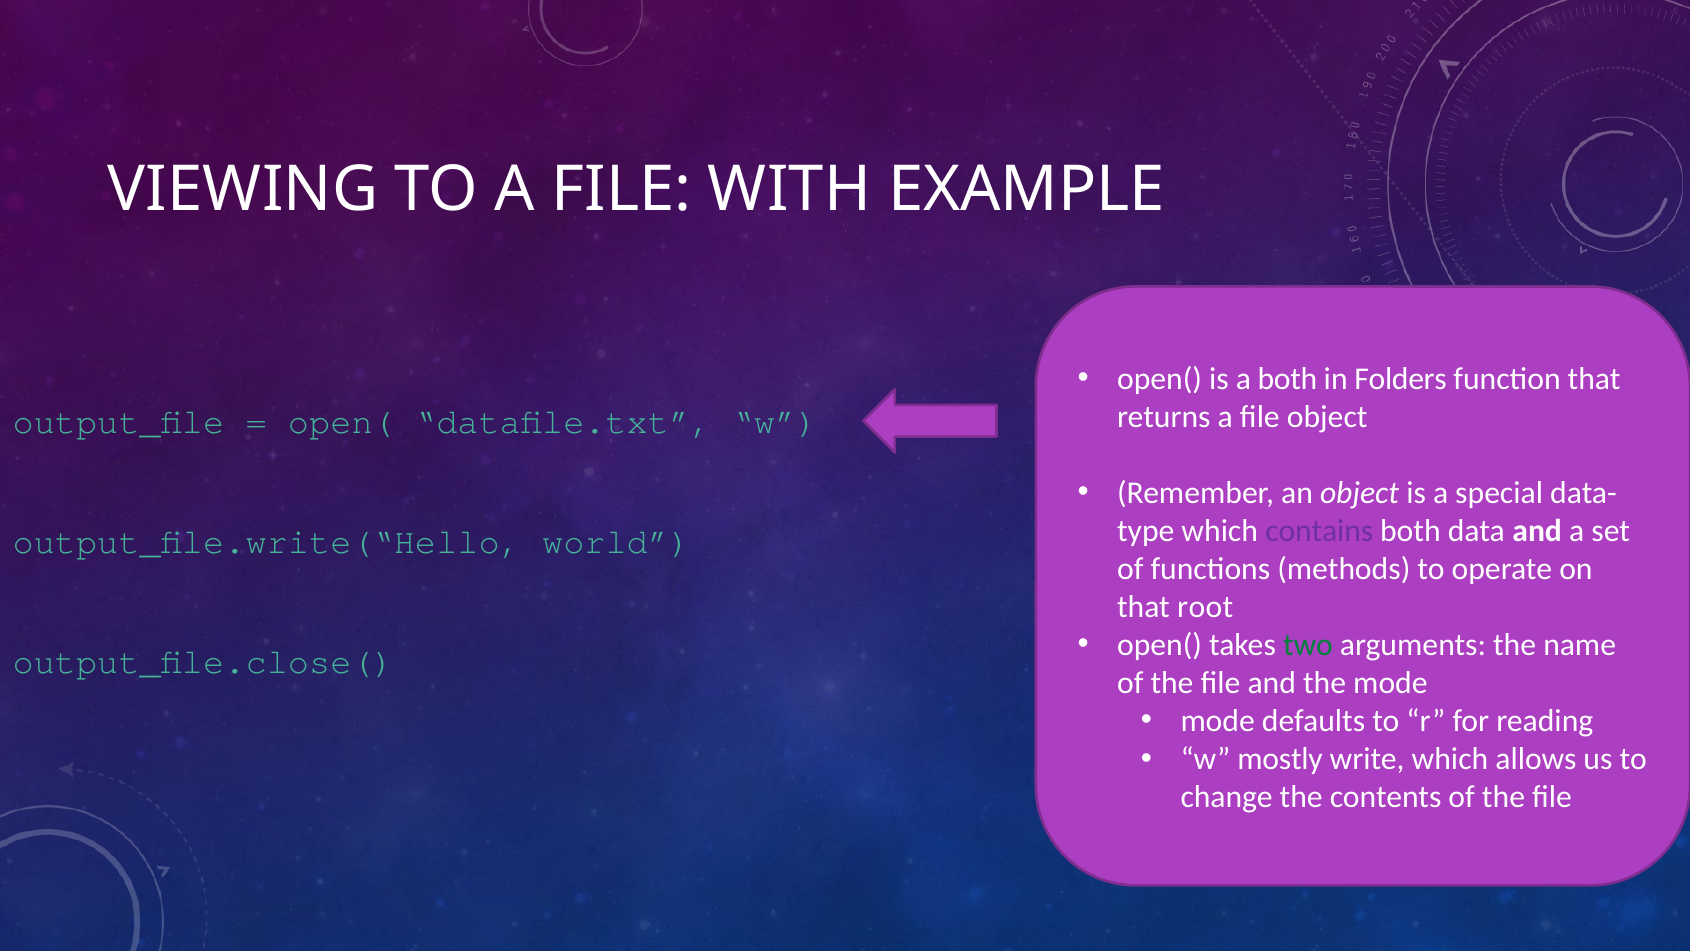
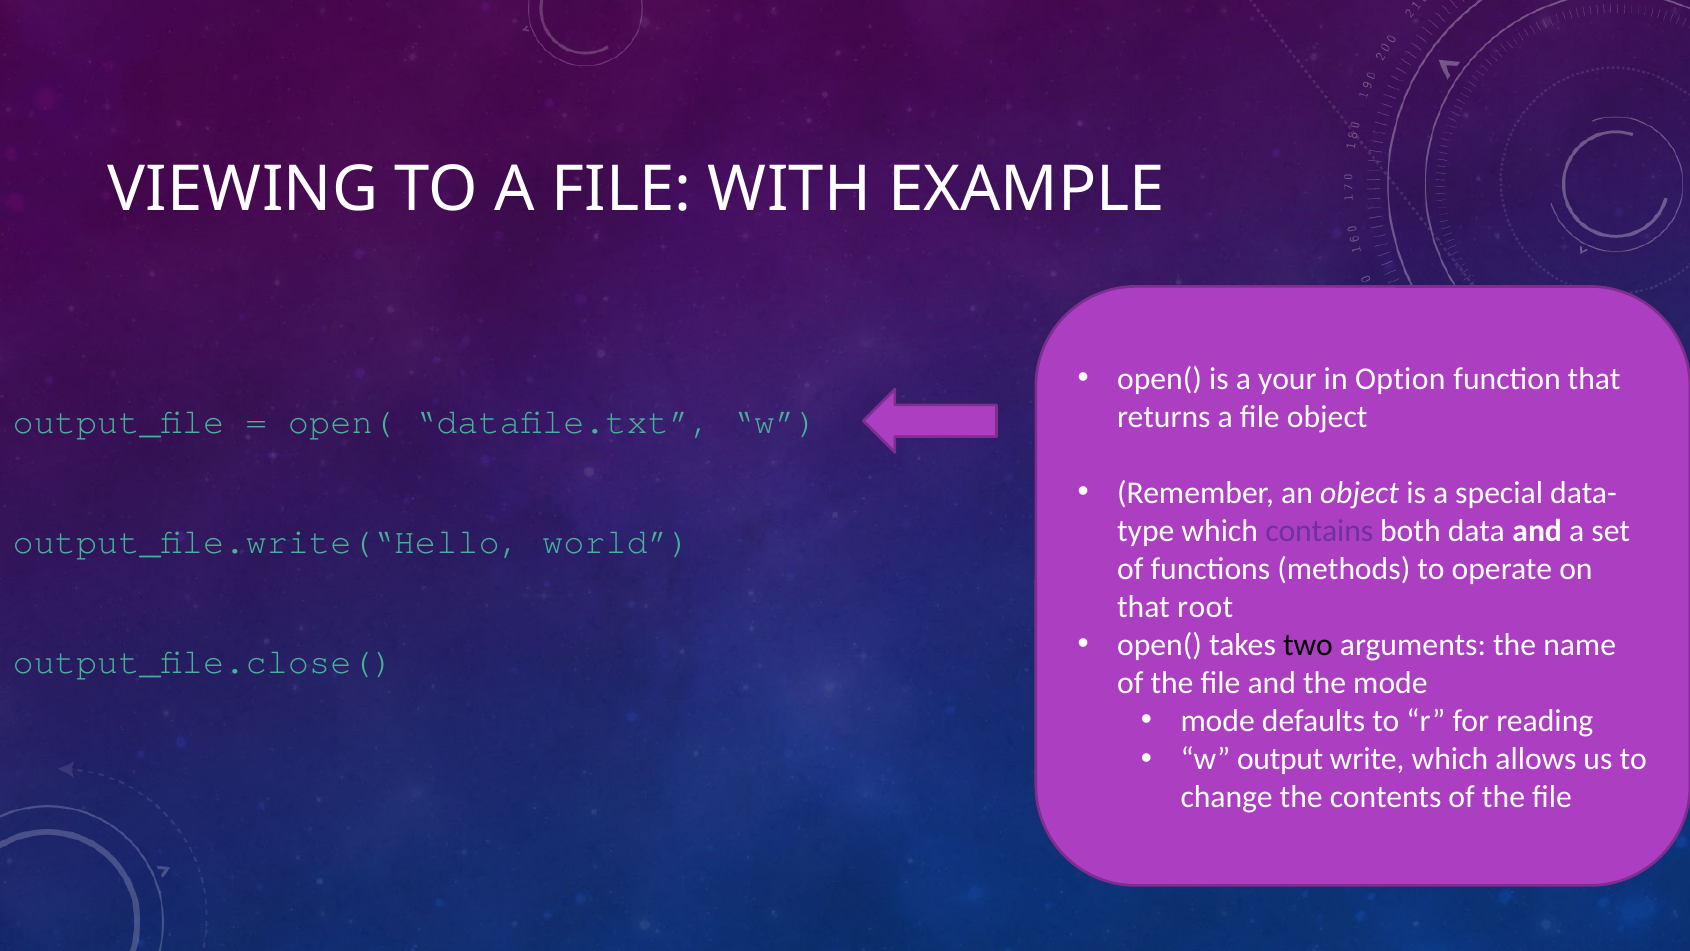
a both: both -> your
Folders: Folders -> Option
two colour: green -> black
mostly: mostly -> output
